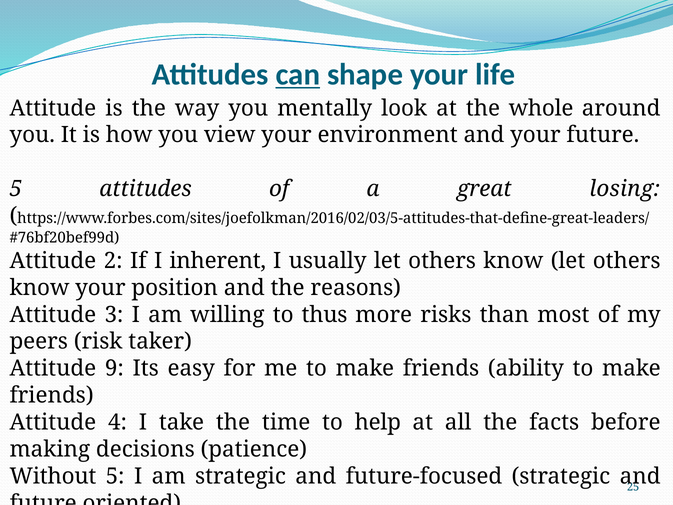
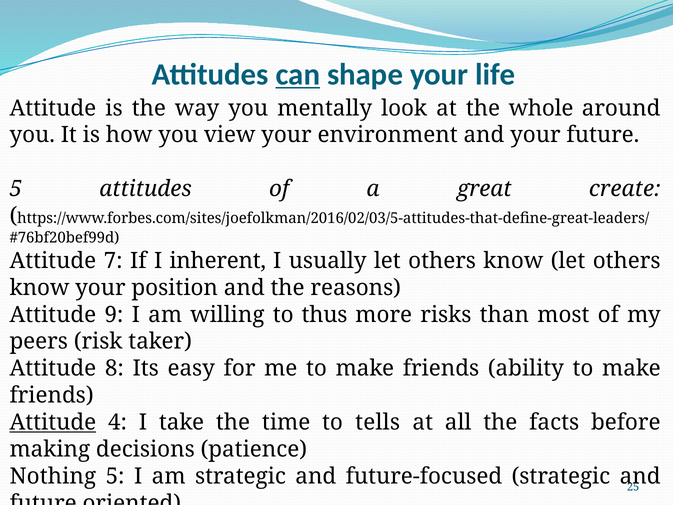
losing: losing -> create
2: 2 -> 7
3: 3 -> 9
9: 9 -> 8
Attitude at (53, 422) underline: none -> present
help: help -> tells
Without: Without -> Nothing
